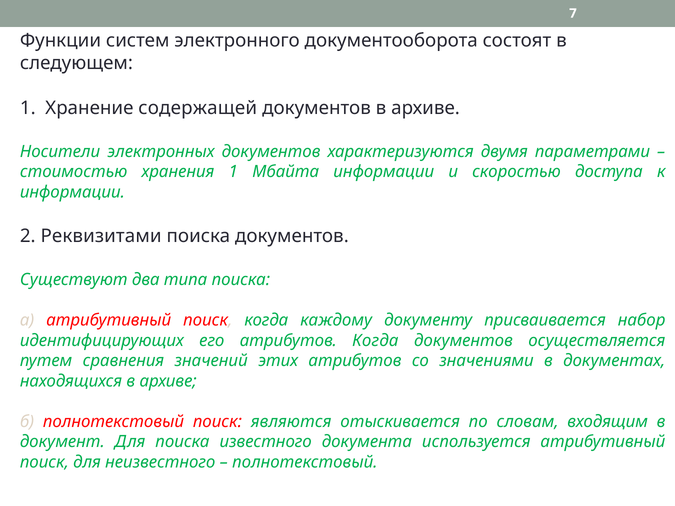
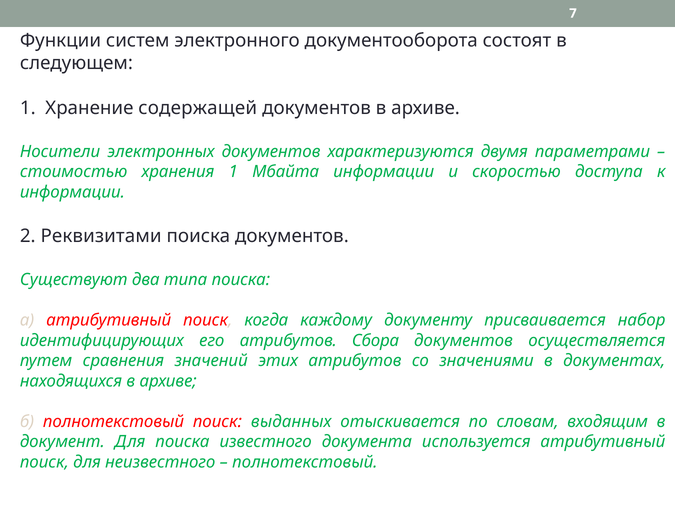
атрибутов Когда: Когда -> Сбора
являются: являются -> выданных
